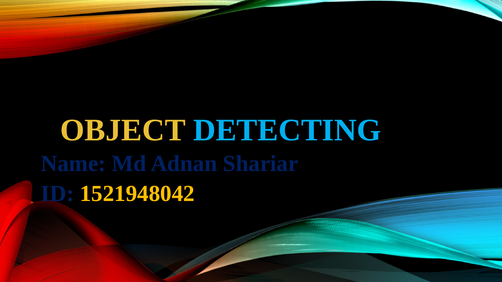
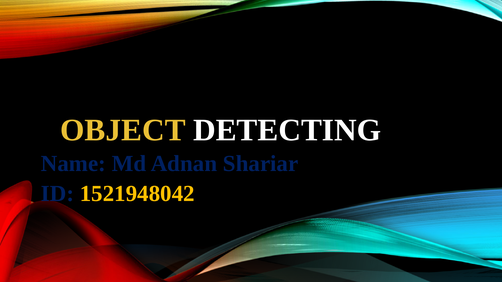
DETECTING colour: light blue -> white
